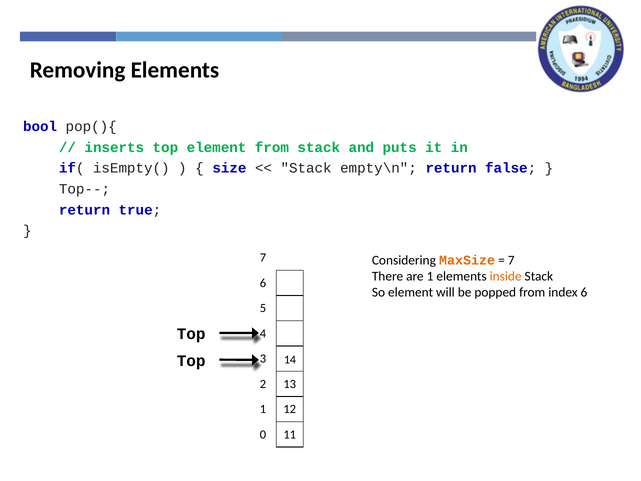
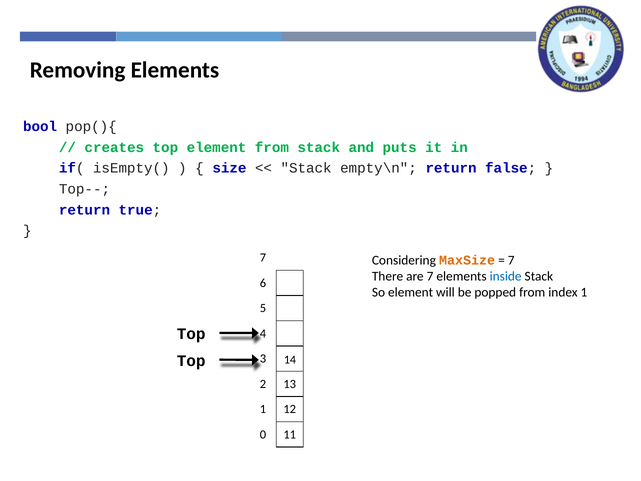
inserts: inserts -> creates
are 1: 1 -> 7
inside colour: orange -> blue
index 6: 6 -> 1
